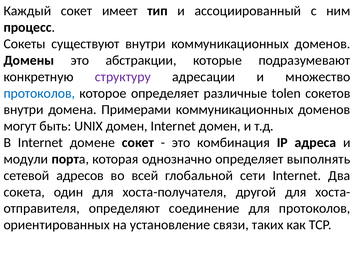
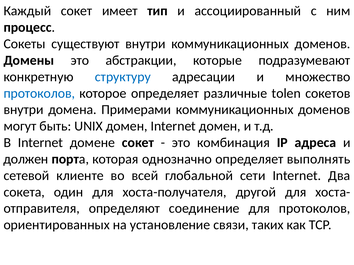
структуру colour: purple -> blue
модули: модули -> должен
адресов: адресов -> клиенте
